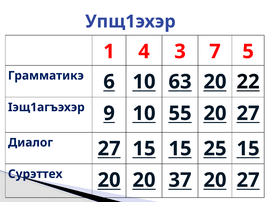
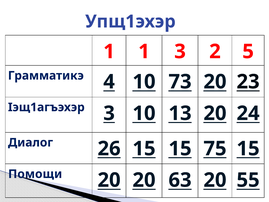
1 4: 4 -> 1
7: 7 -> 2
6: 6 -> 4
63: 63 -> 73
22: 22 -> 23
Iэщ1агъэхэр 9: 9 -> 3
55: 55 -> 13
27 at (248, 113): 27 -> 24
Диалог 27: 27 -> 26
25: 25 -> 75
Сурэттех: Сурэттех -> Помощи
37: 37 -> 63
27 at (248, 180): 27 -> 55
